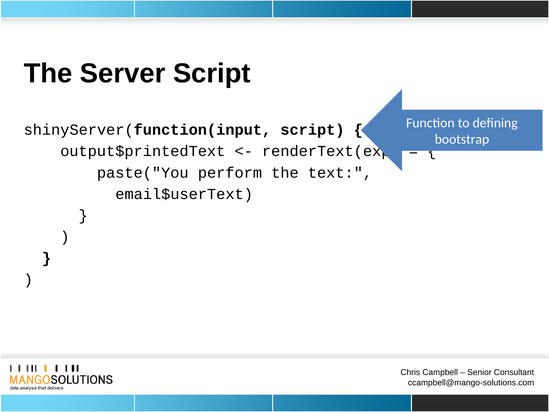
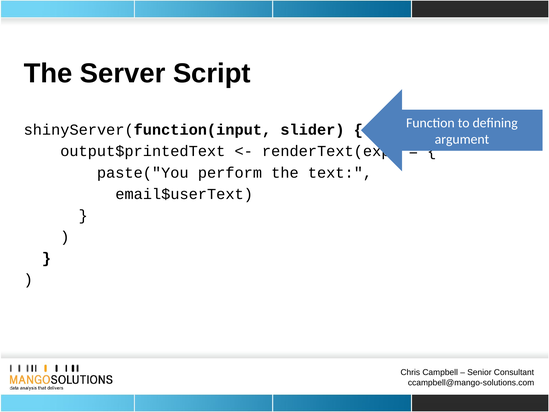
shinyServer(function(input script: script -> slider
bootstrap: bootstrap -> argument
